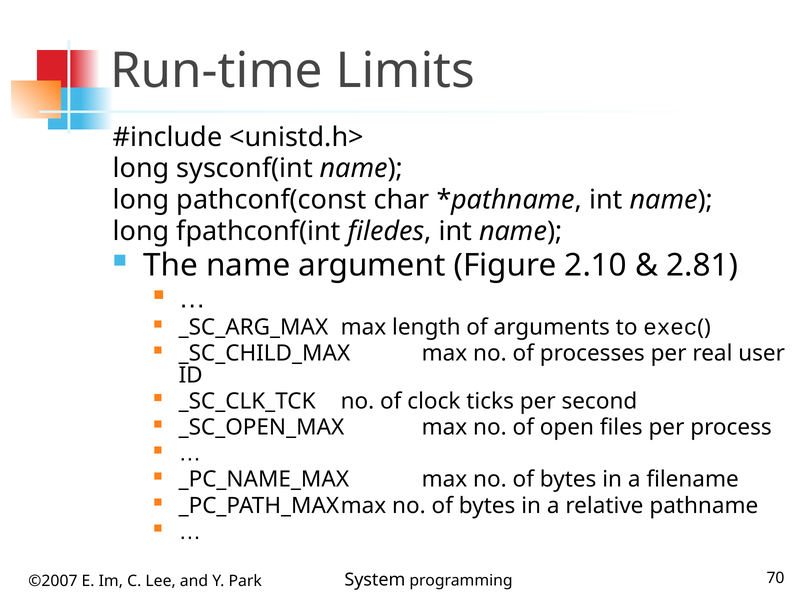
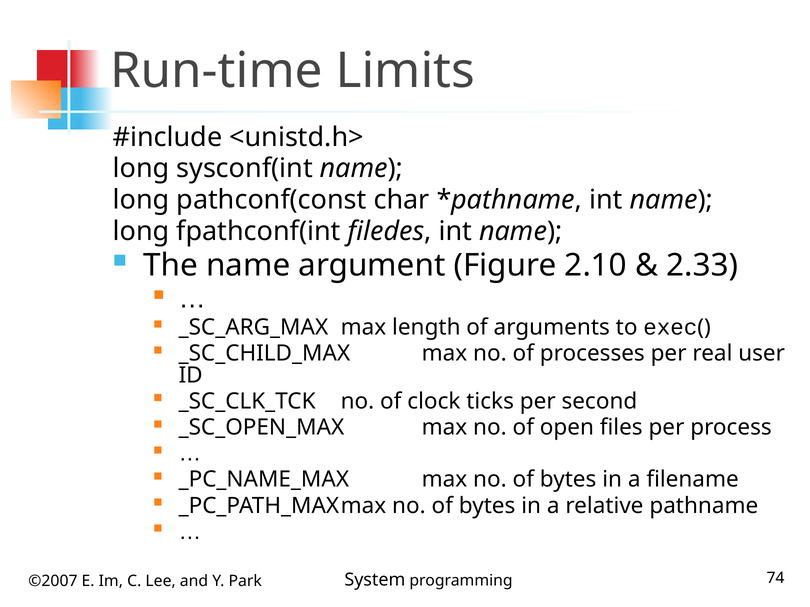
2.81: 2.81 -> 2.33
70: 70 -> 74
